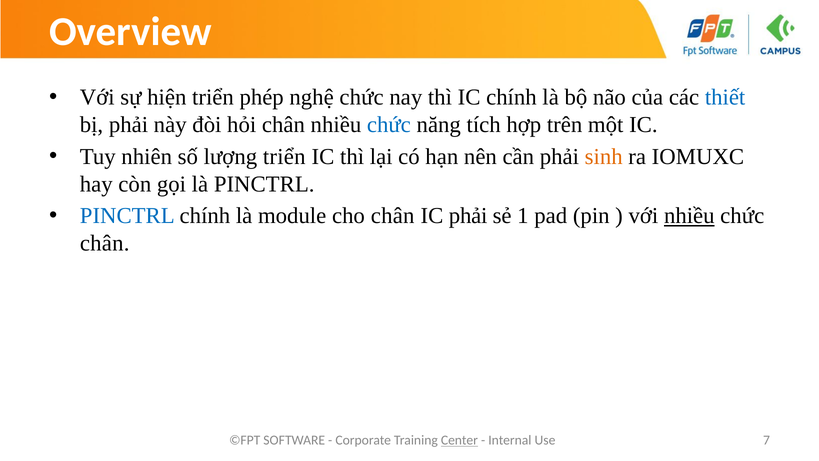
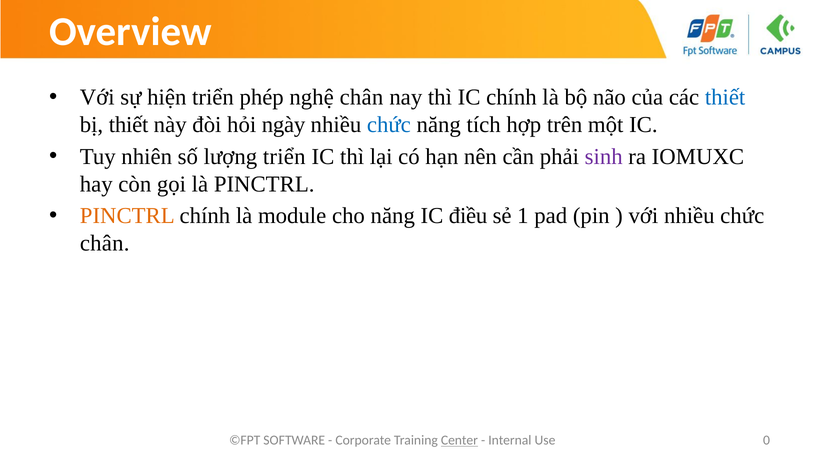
nghệ chức: chức -> chân
bị phải: phải -> thiết
hỏi chân: chân -> ngày
sinh colour: orange -> purple
PINCTRL at (127, 216) colour: blue -> orange
cho chân: chân -> năng
IC phải: phải -> điều
nhiều at (689, 216) underline: present -> none
7: 7 -> 0
